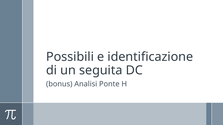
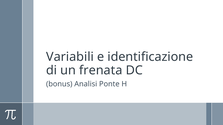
Possibili: Possibili -> Variabili
seguita: seguita -> frenata
